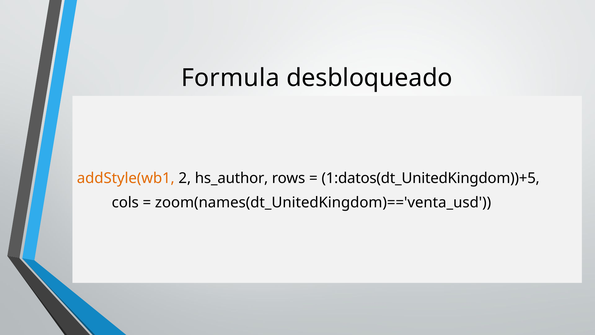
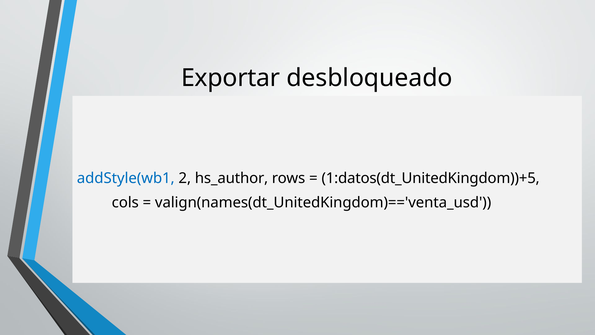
Formula: Formula -> Exportar
addStyle(wb1 colour: orange -> blue
zoom(names(dt_UnitedKingdom)=='venta_usd: zoom(names(dt_UnitedKingdom)=='venta_usd -> valign(names(dt_UnitedKingdom)=='venta_usd
